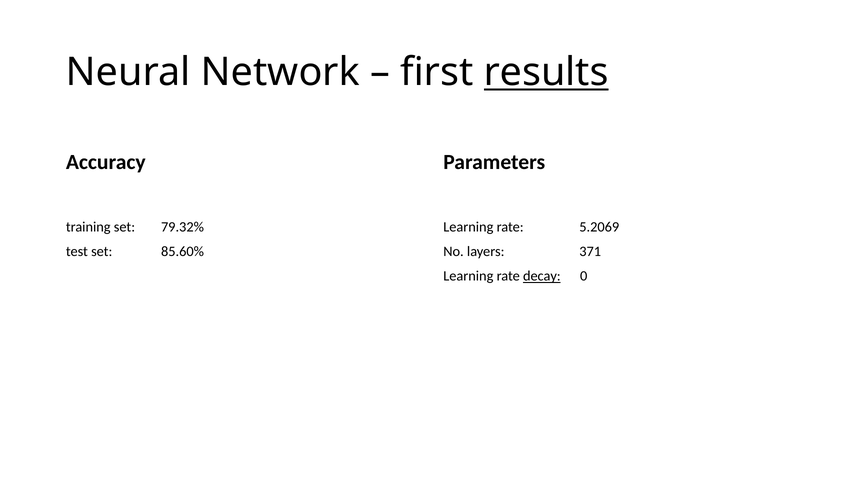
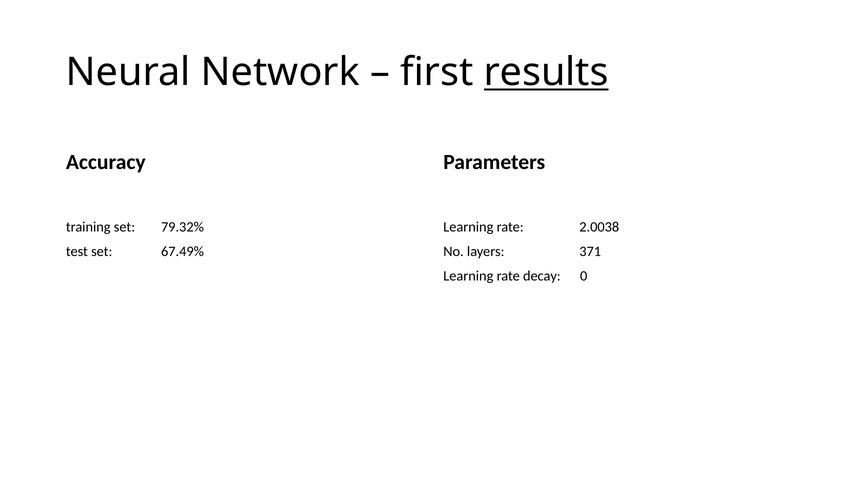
5.2069: 5.2069 -> 2.0038
85.60%: 85.60% -> 67.49%
decay underline: present -> none
